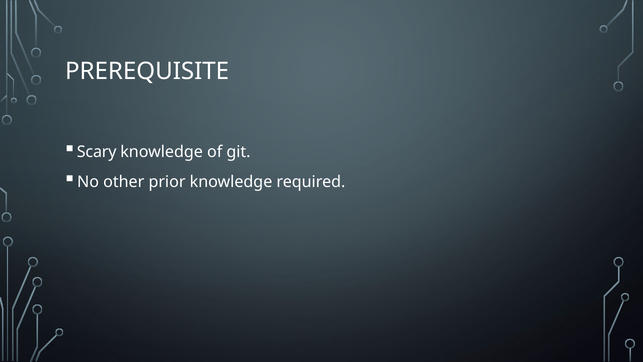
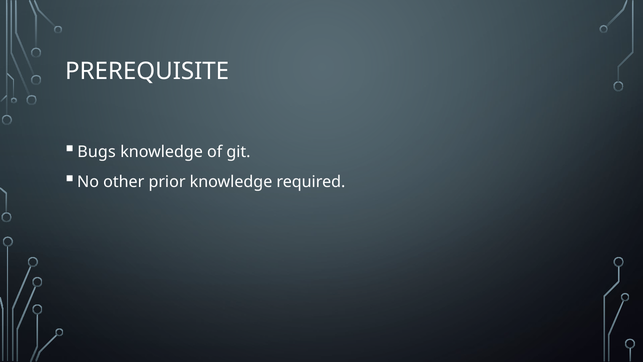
Scary: Scary -> Bugs
